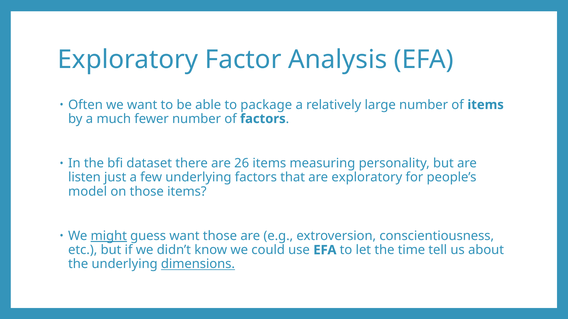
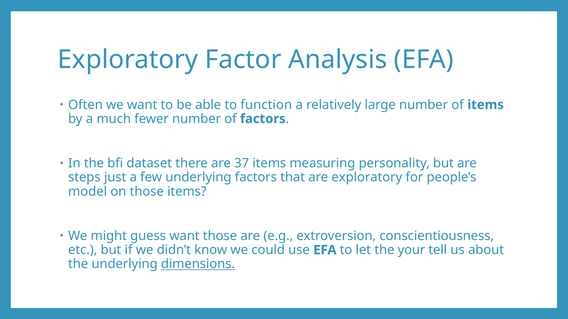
package: package -> function
26: 26 -> 37
listen: listen -> steps
might underline: present -> none
time: time -> your
